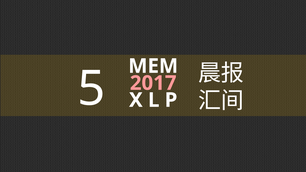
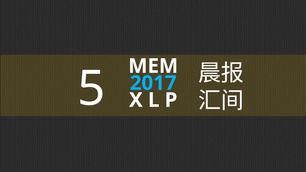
2017 colour: pink -> light blue
